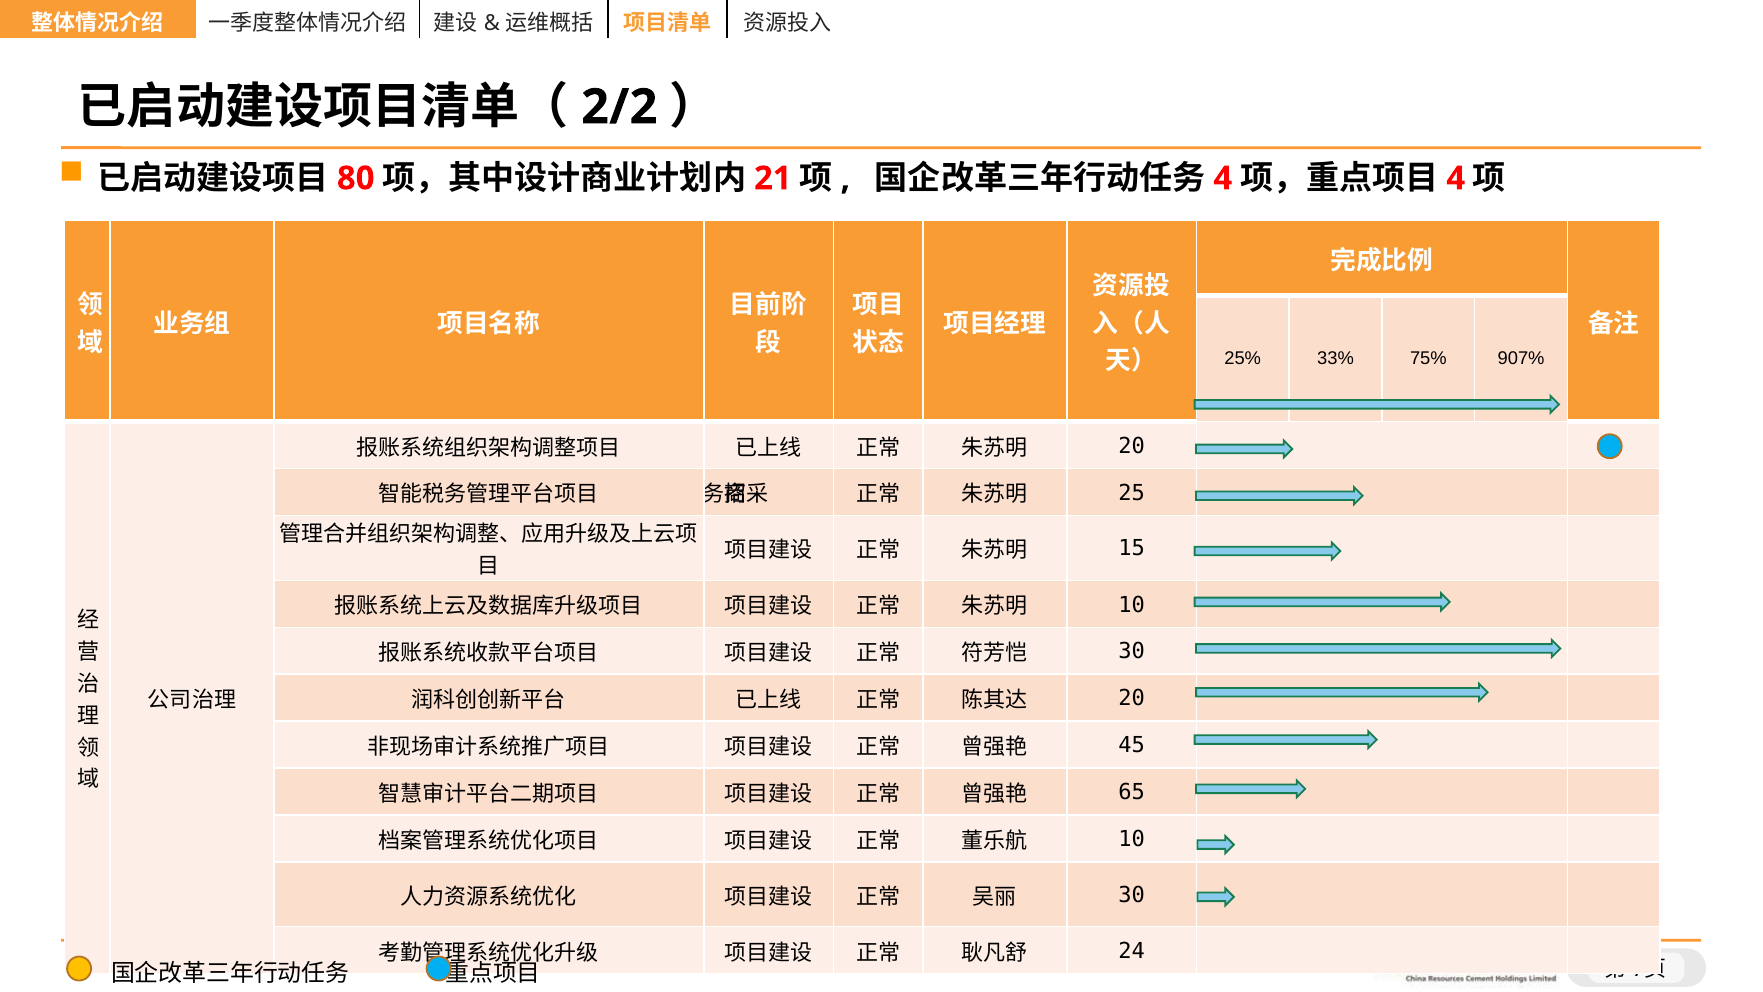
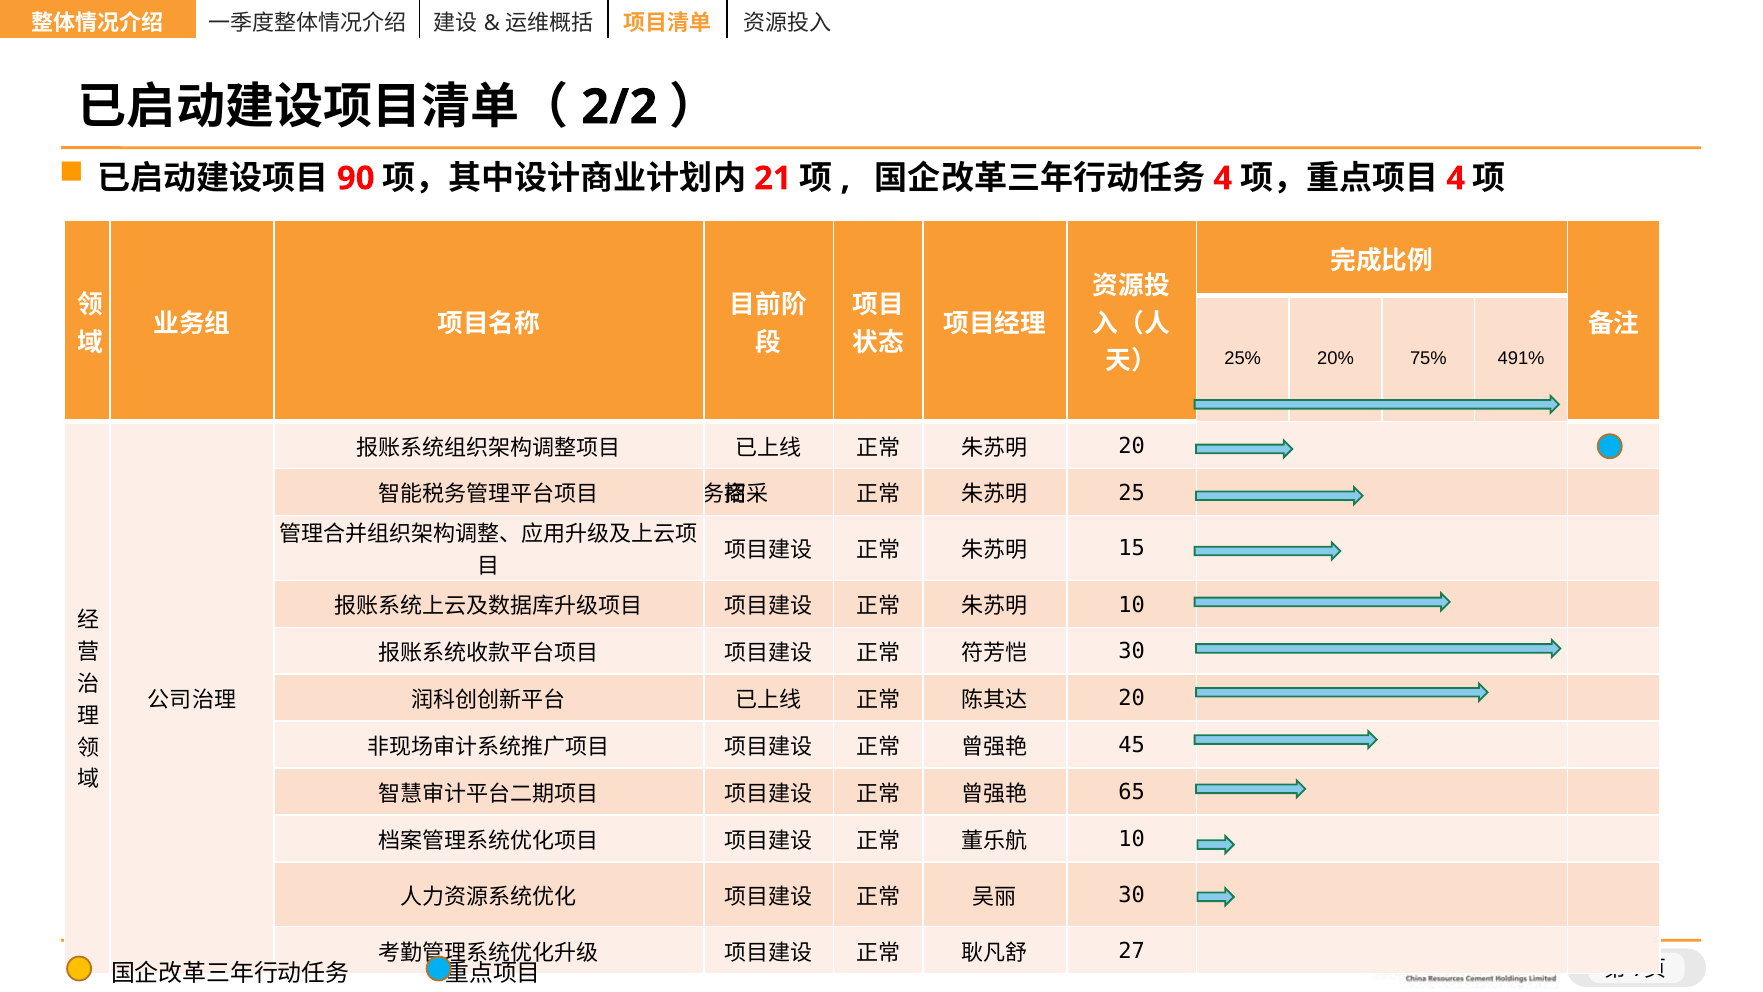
80: 80 -> 90
33%: 33% -> 20%
907%: 907% -> 491%
24: 24 -> 27
